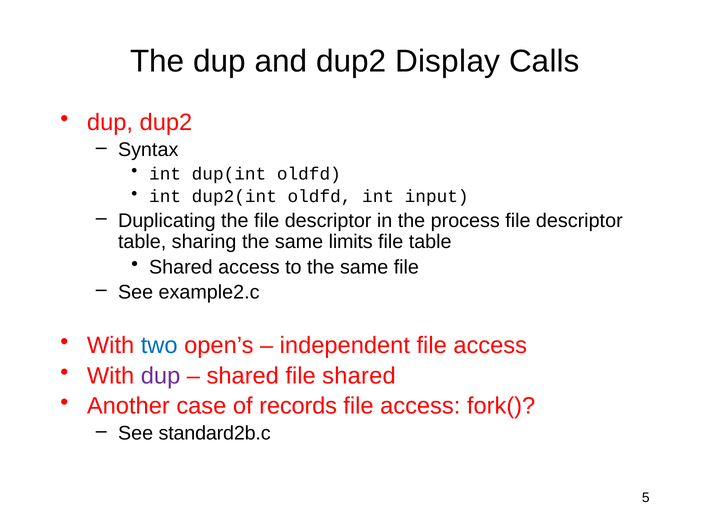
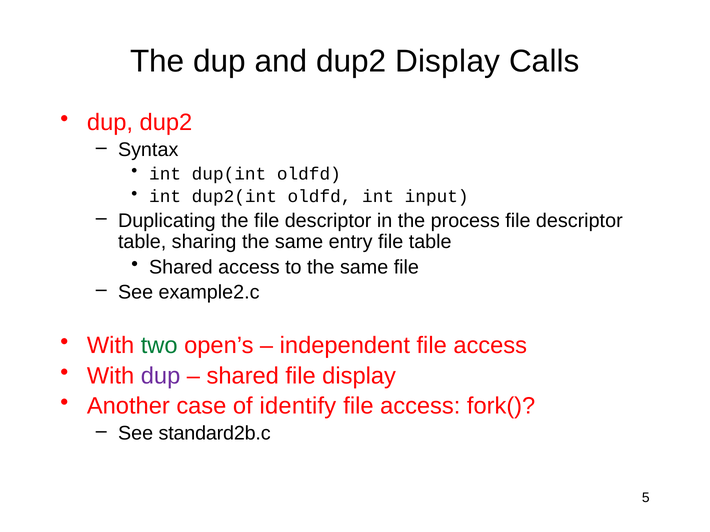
limits: limits -> entry
two colour: blue -> green
file shared: shared -> display
records: records -> identify
